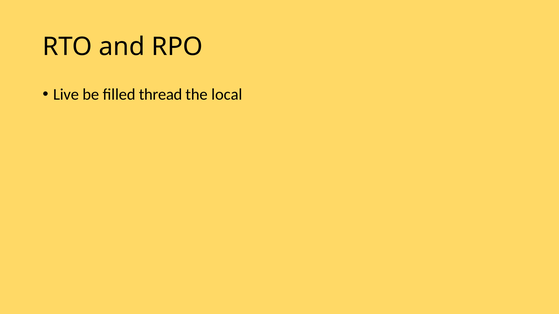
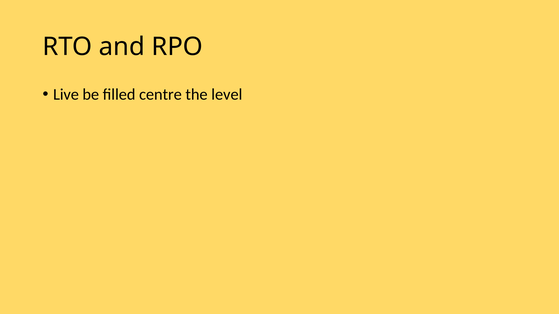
thread: thread -> centre
local: local -> level
